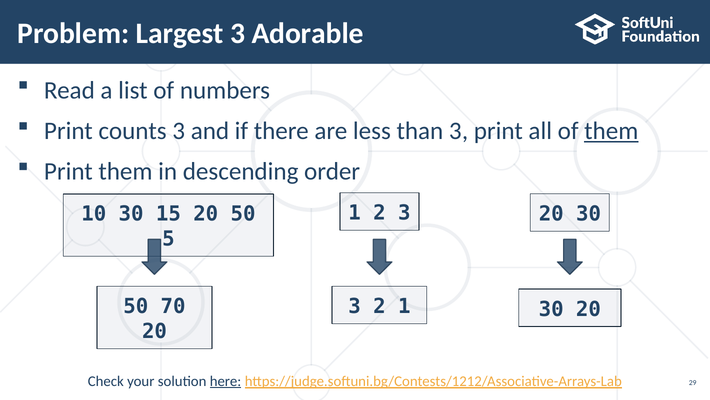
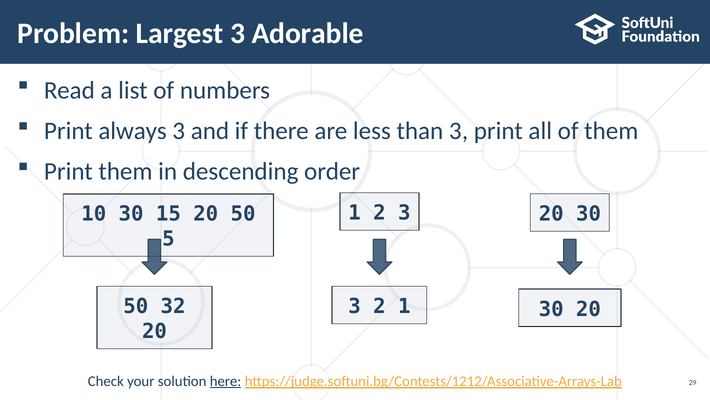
counts: counts -> always
them at (611, 131) underline: present -> none
70: 70 -> 32
